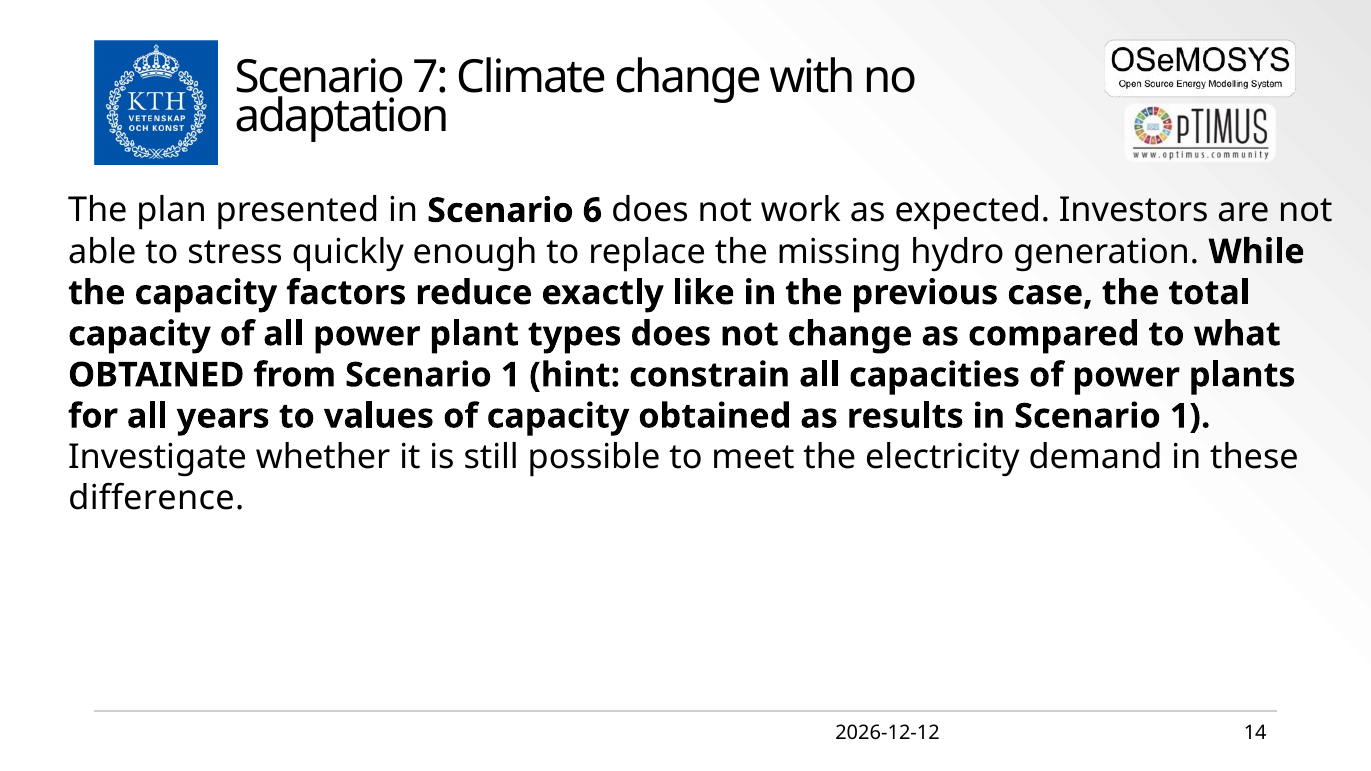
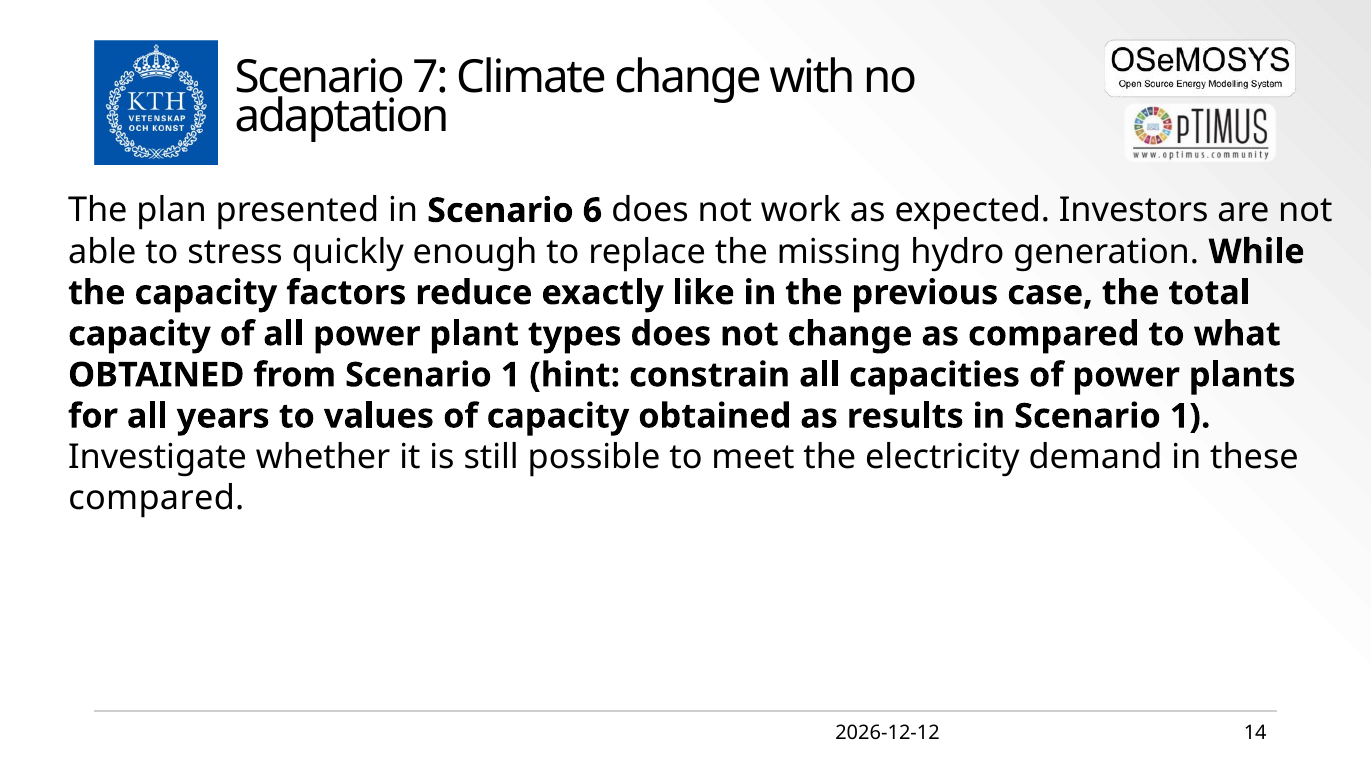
difference at (156, 499): difference -> compared
